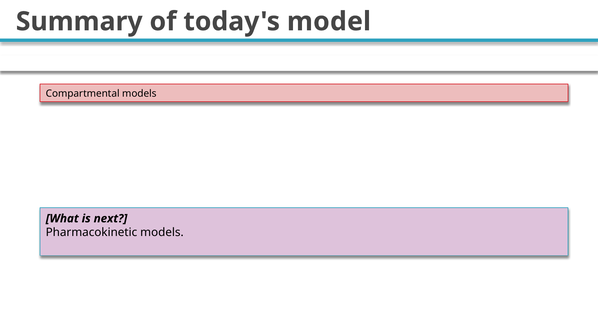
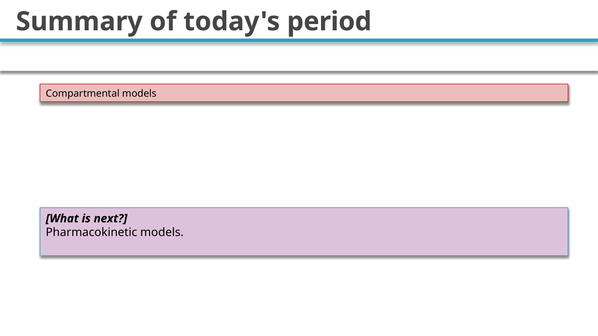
model: model -> period
